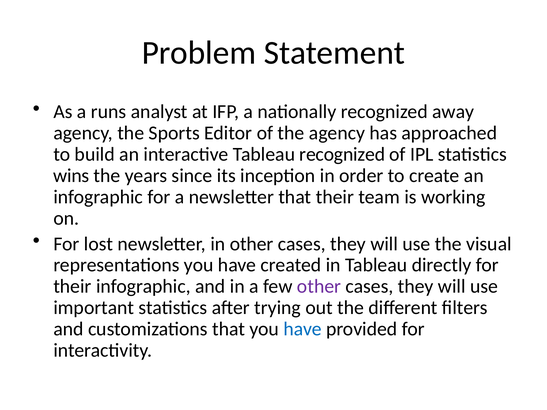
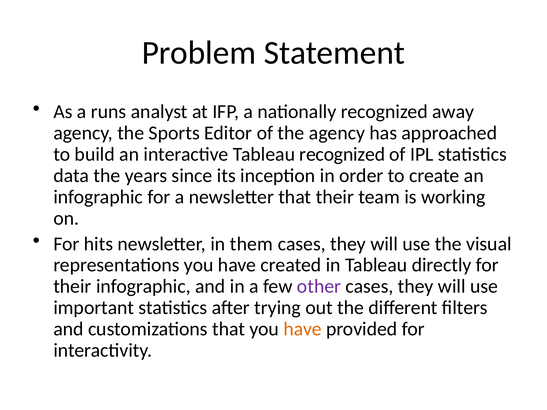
wins: wins -> data
lost: lost -> hits
in other: other -> them
have at (303, 329) colour: blue -> orange
